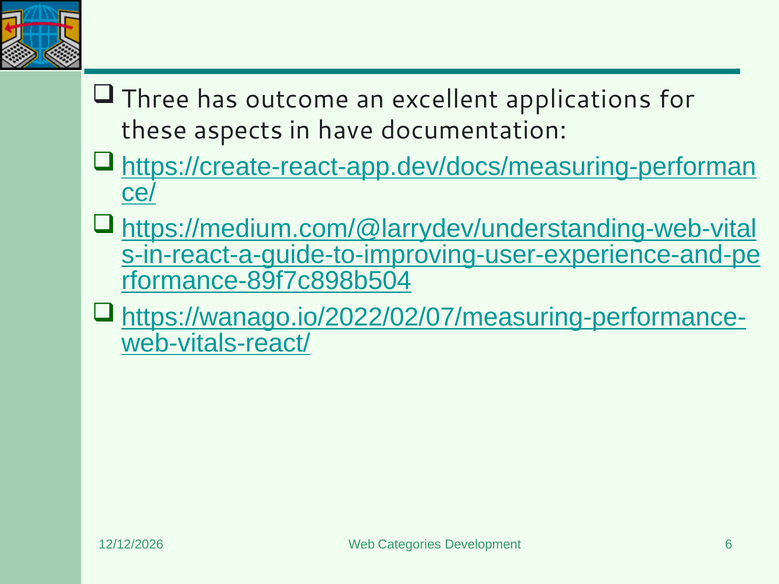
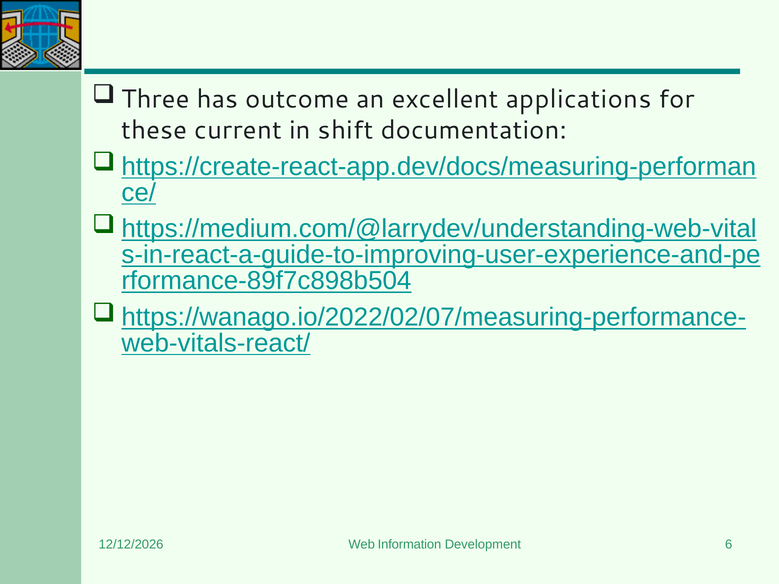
aspects: aspects -> current
have: have -> shift
Categories: Categories -> Information
